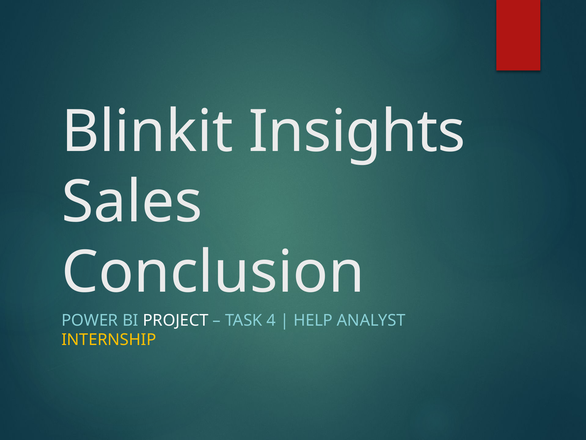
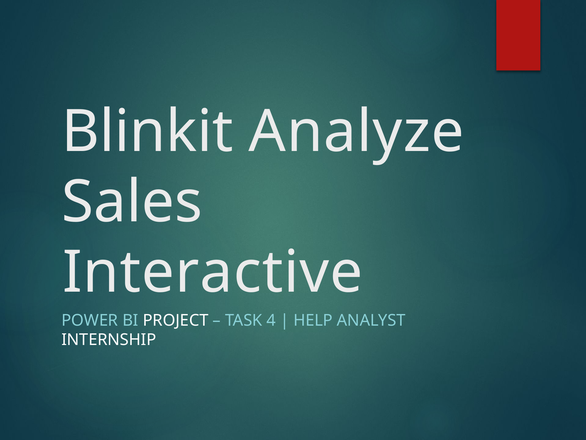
Insights: Insights -> Analyze
Conclusion: Conclusion -> Interactive
INTERNSHIP colour: yellow -> white
